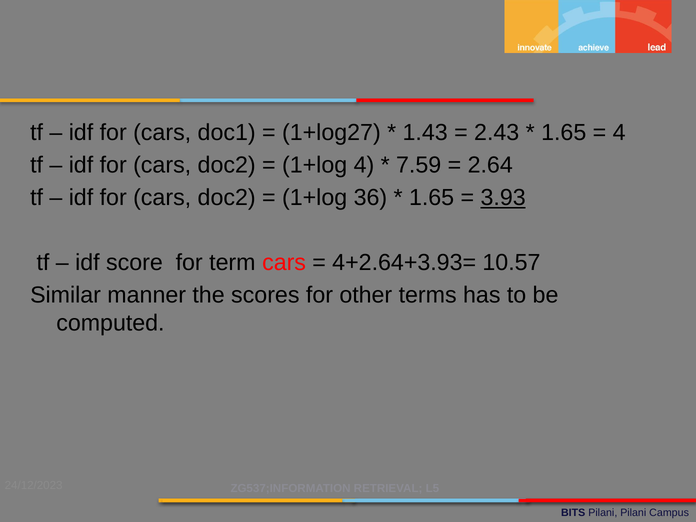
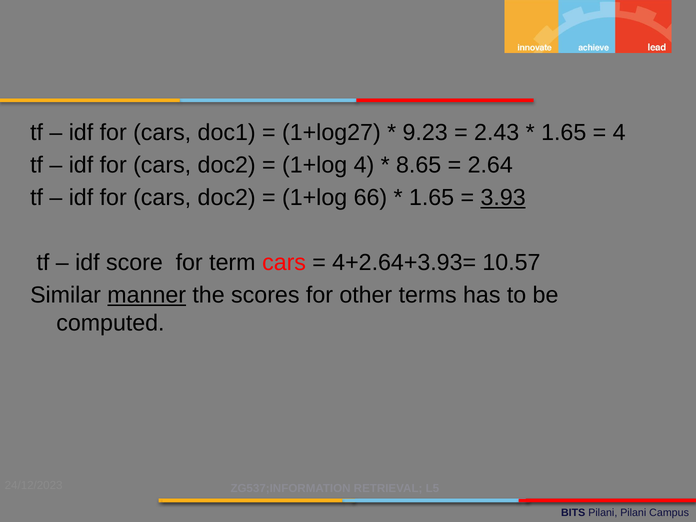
1.43: 1.43 -> 9.23
7.59: 7.59 -> 8.65
36: 36 -> 66
manner underline: none -> present
